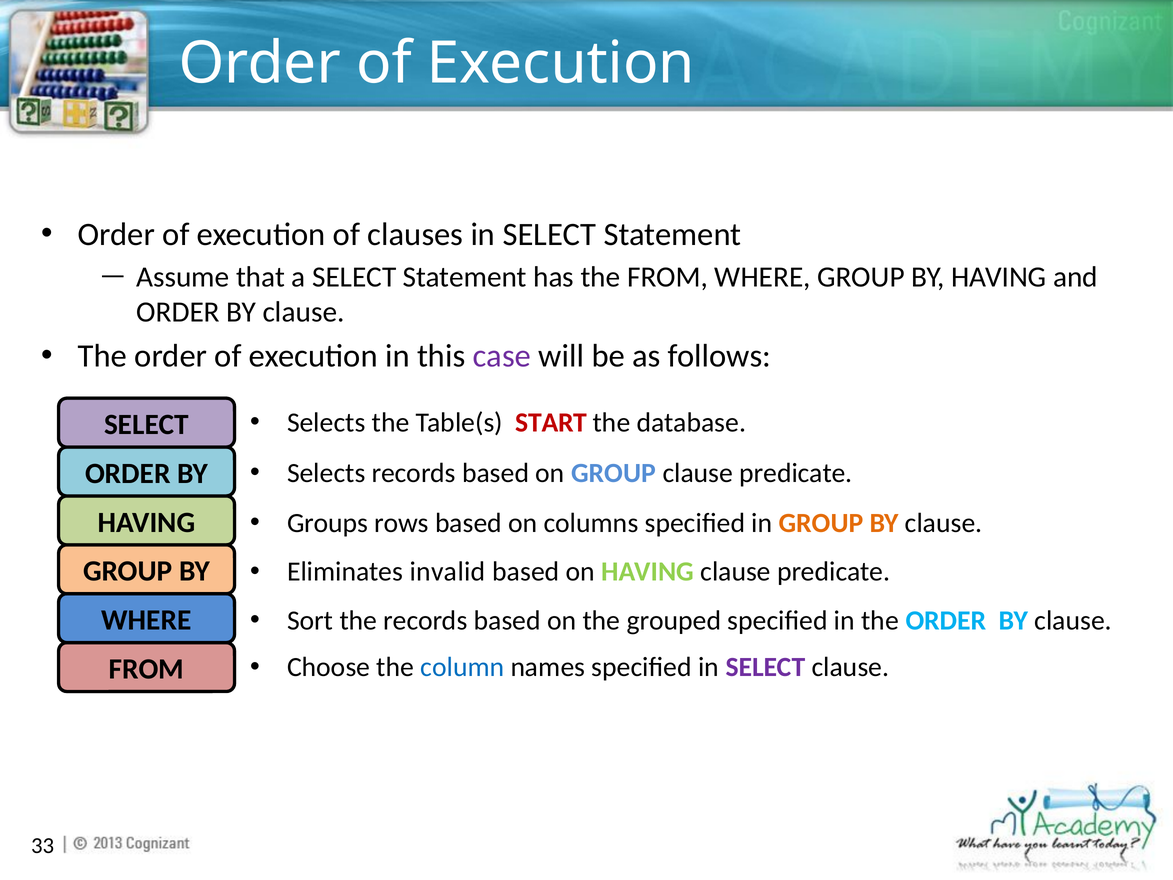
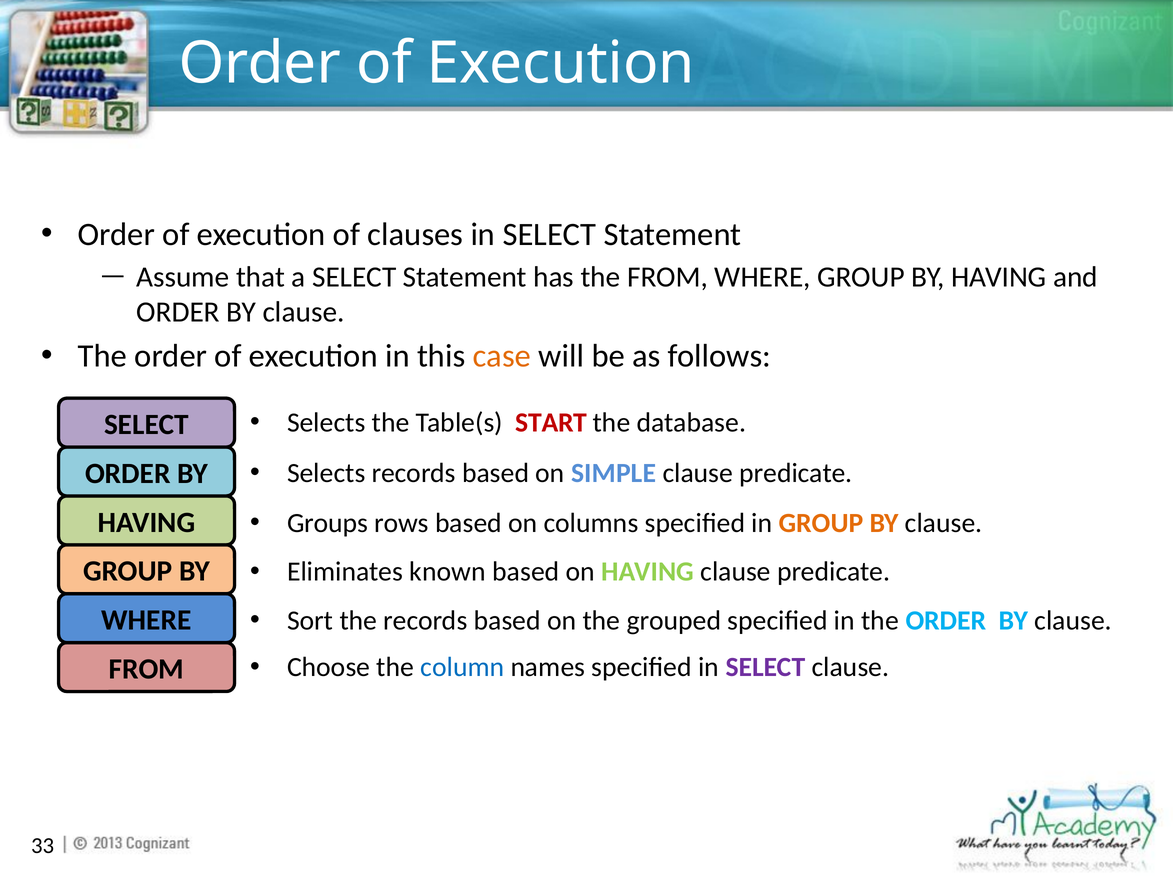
case colour: purple -> orange
on GROUP: GROUP -> SIMPLE
invalid: invalid -> known
